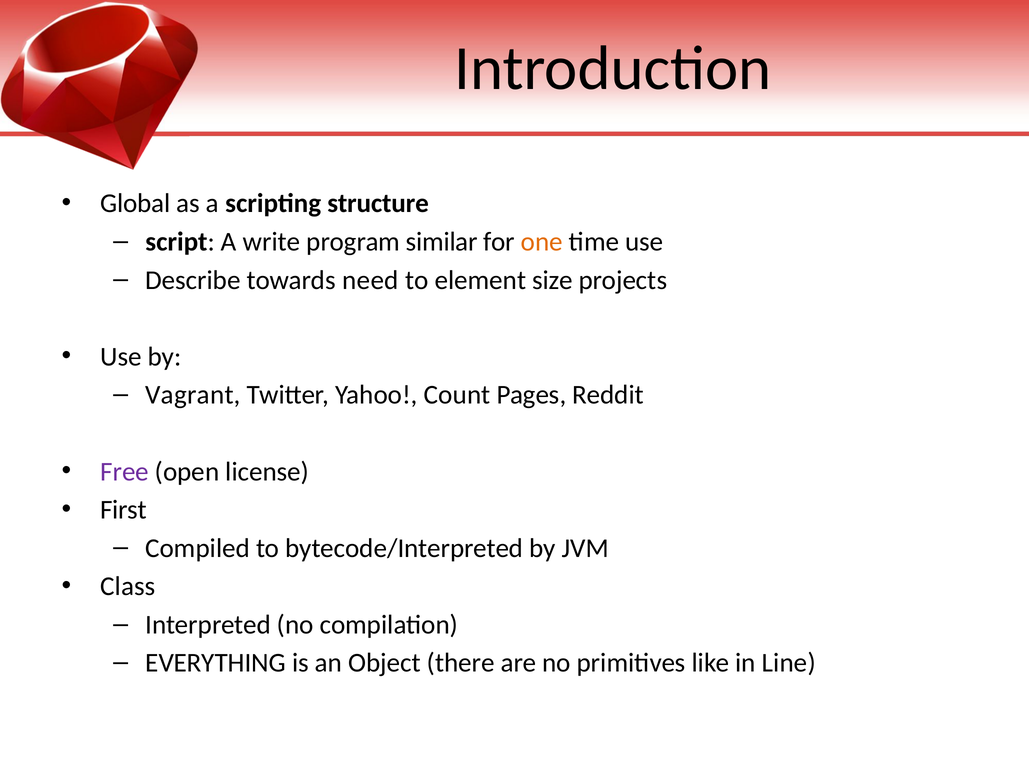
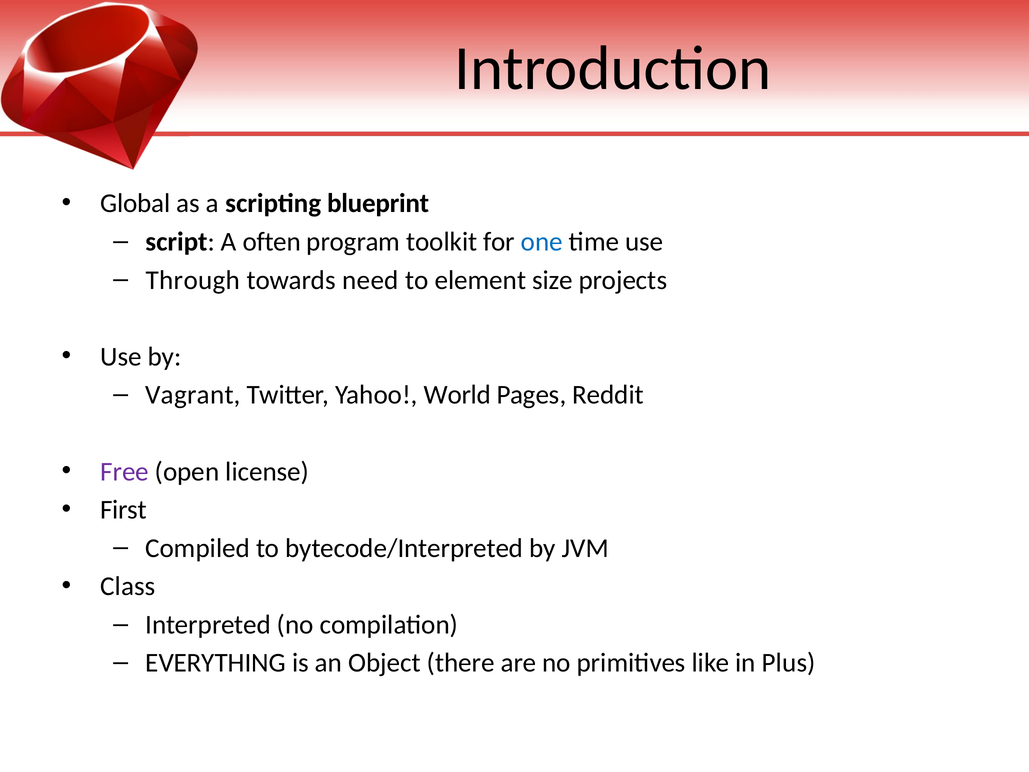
structure: structure -> blueprint
write: write -> often
similar: similar -> toolkit
one colour: orange -> blue
Describe: Describe -> Through
Count: Count -> World
Line: Line -> Plus
